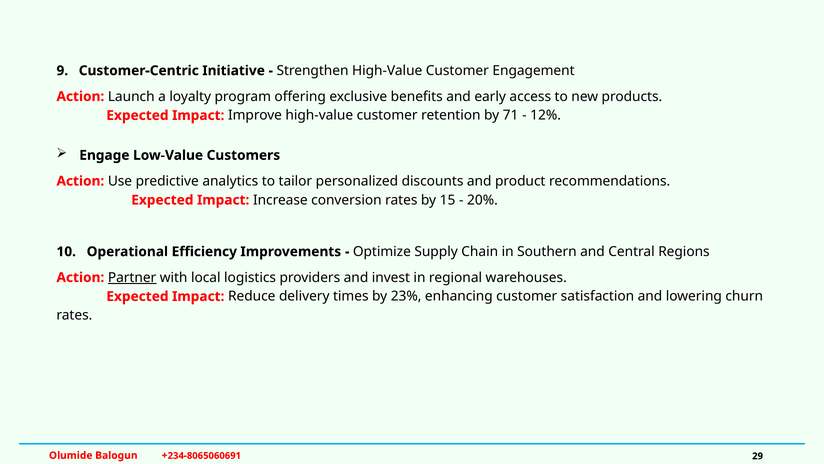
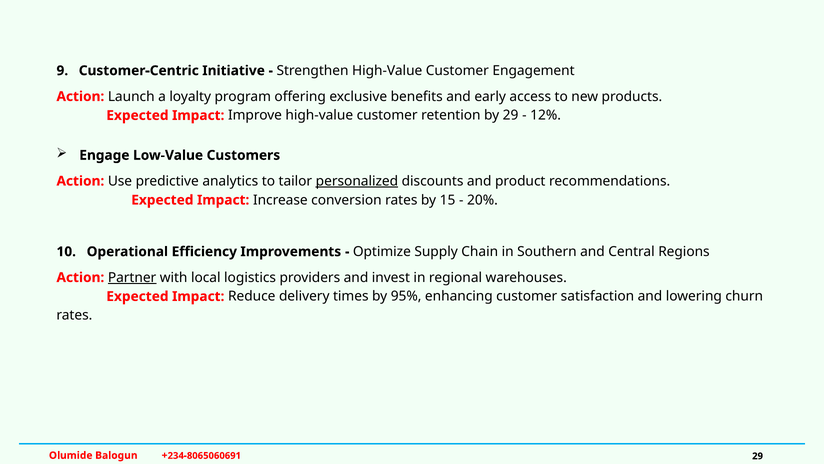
by 71: 71 -> 29
personalized underline: none -> present
23%: 23% -> 95%
